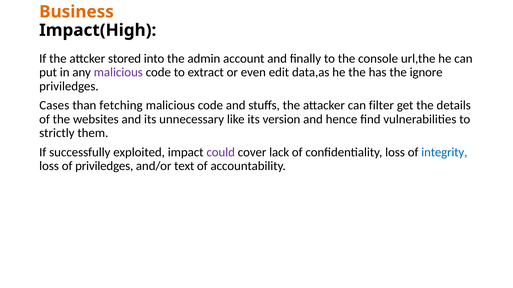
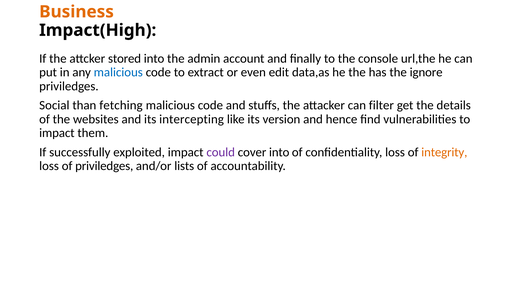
malicious at (118, 73) colour: purple -> blue
Cases: Cases -> Social
unnecessary: unnecessary -> intercepting
strictly at (57, 133): strictly -> impact
cover lack: lack -> into
integrity colour: blue -> orange
text: text -> lists
